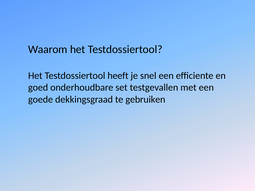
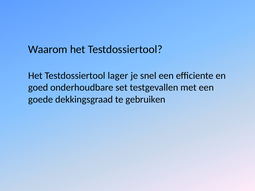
heeft: heeft -> lager
